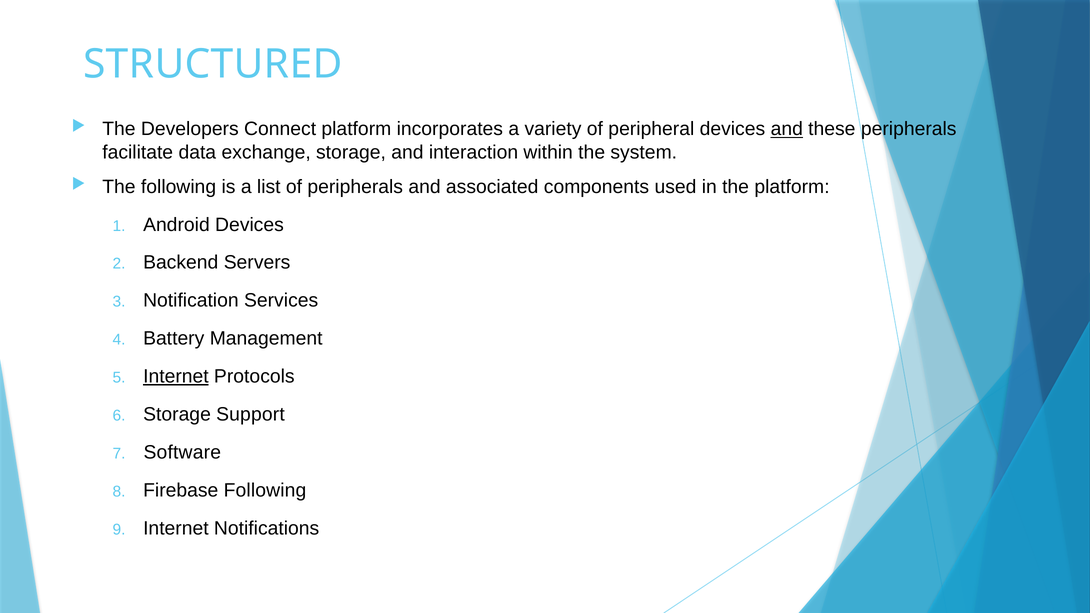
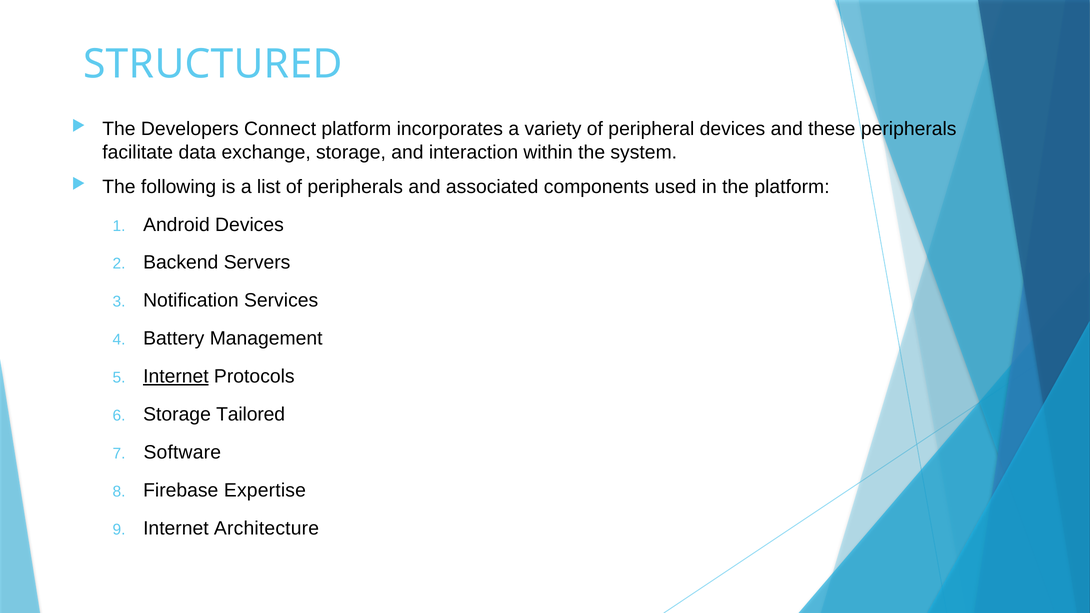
and at (787, 129) underline: present -> none
Support: Support -> Tailored
Firebase Following: Following -> Expertise
Notifications: Notifications -> Architecture
